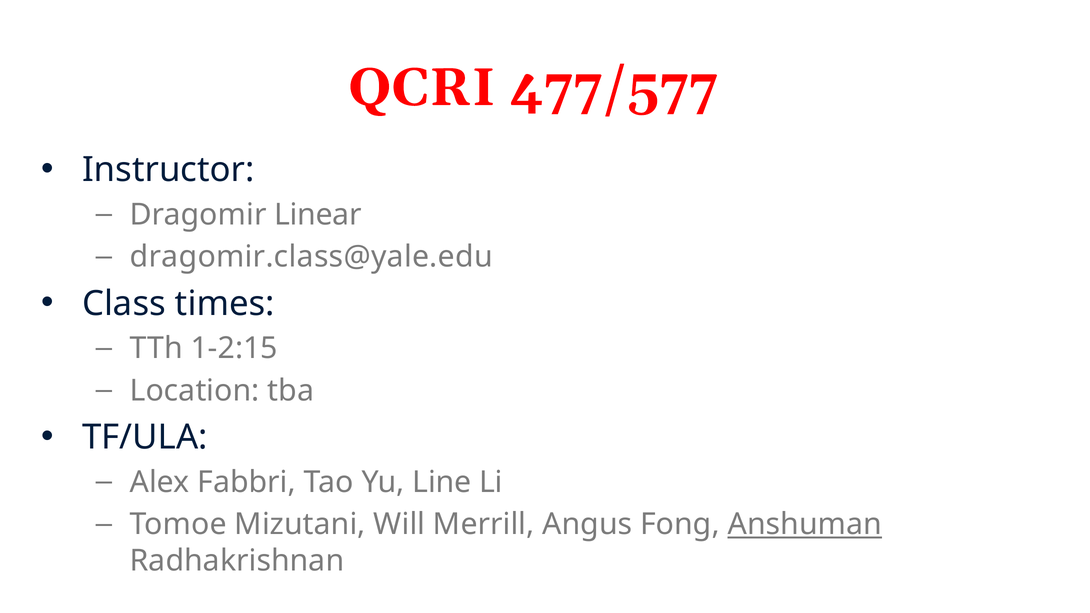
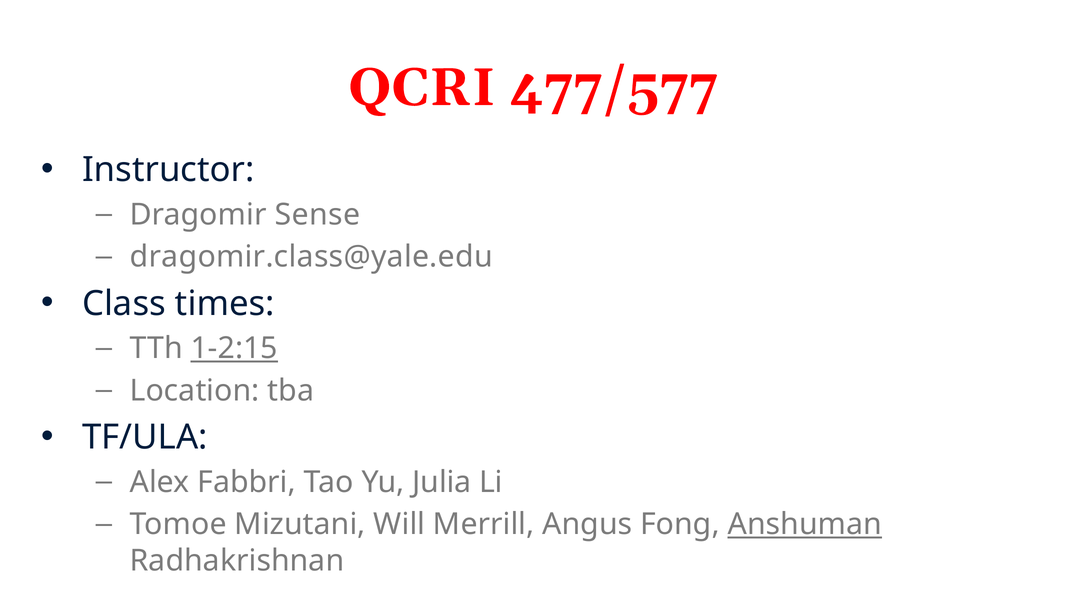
Linear: Linear -> Sense
1-2:15 underline: none -> present
Line: Line -> Julia
